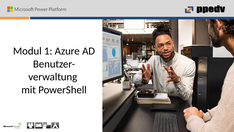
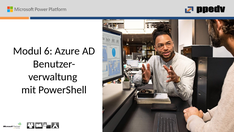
1: 1 -> 6
